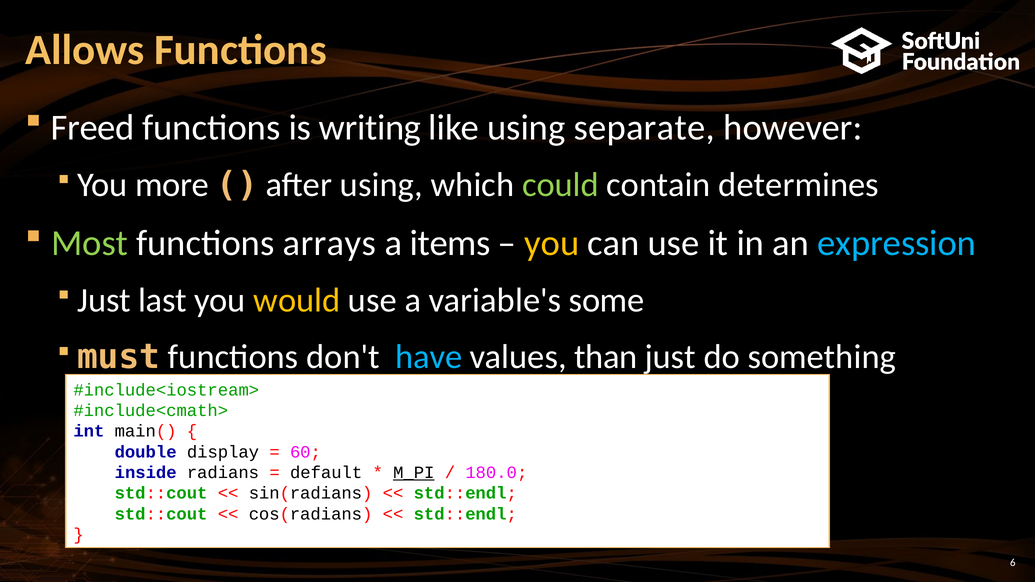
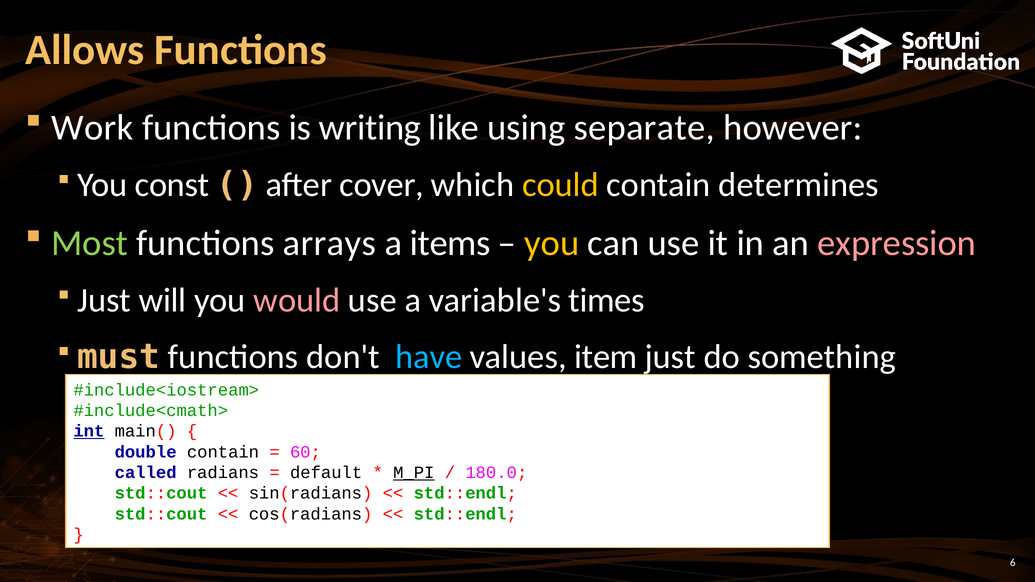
Freed: Freed -> Work
more: more -> const
after using: using -> cover
could colour: light green -> yellow
expression colour: light blue -> pink
last: last -> will
would colour: yellow -> pink
some: some -> times
than: than -> item
int underline: none -> present
double display: display -> contain
inside: inside -> called
